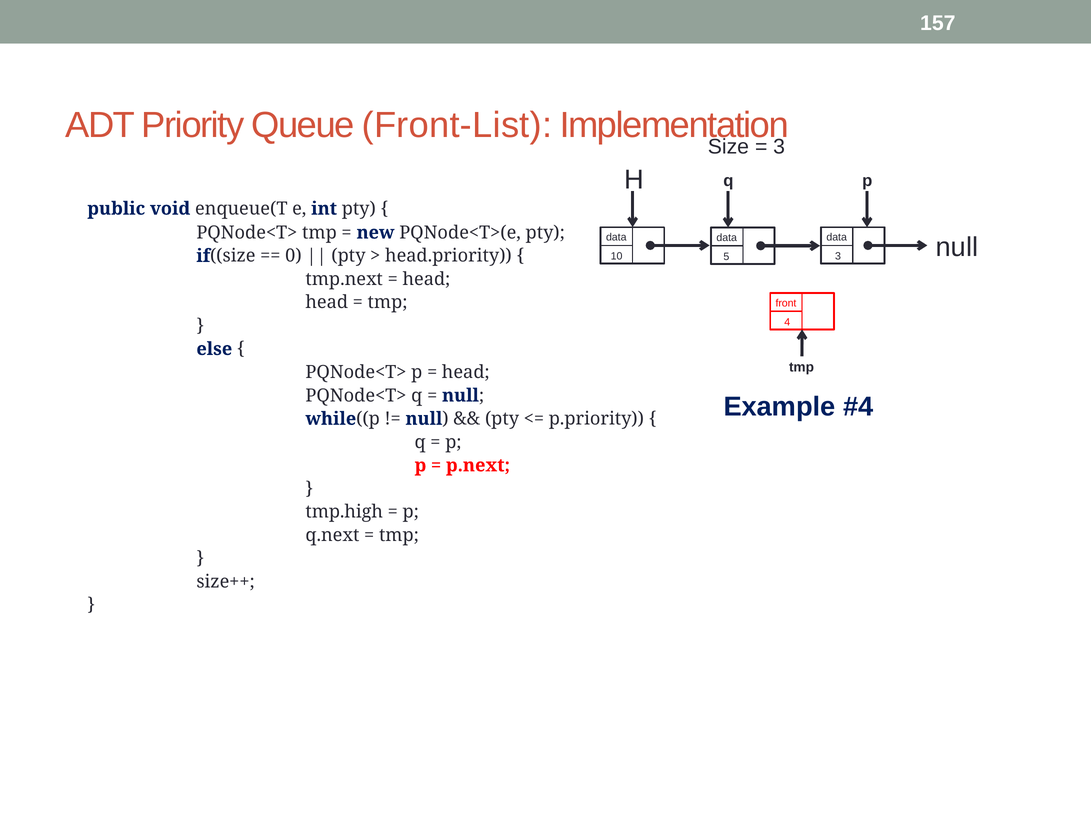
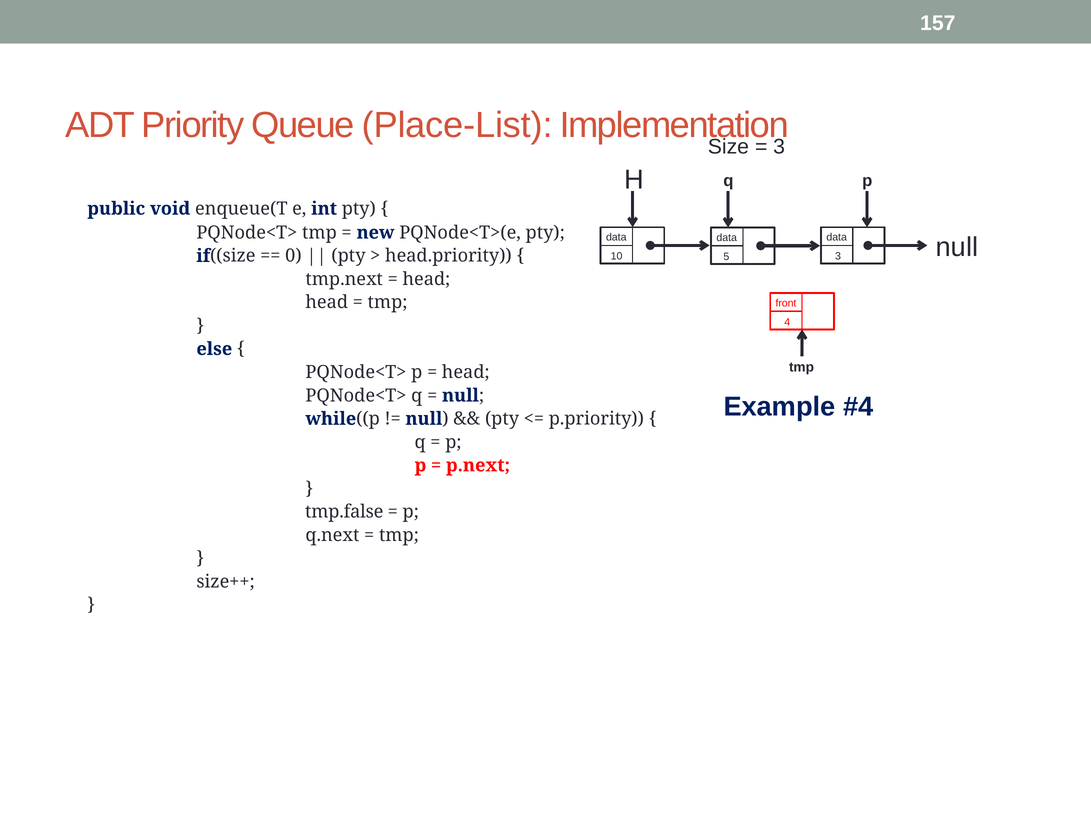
Front-List: Front-List -> Place-List
tmp.high: tmp.high -> tmp.false
